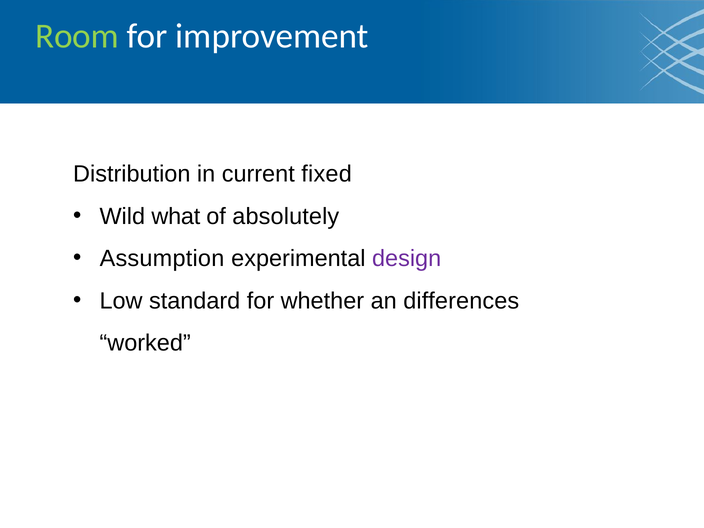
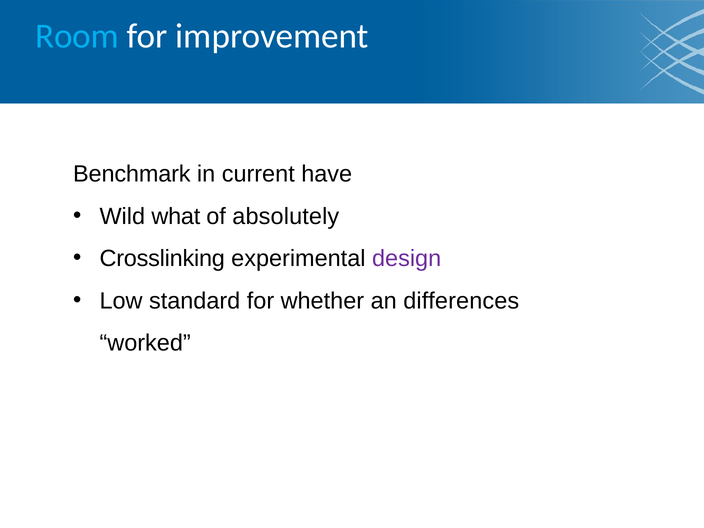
Room colour: light green -> light blue
Distribution: Distribution -> Benchmark
fixed: fixed -> have
Assumption: Assumption -> Crosslinking
